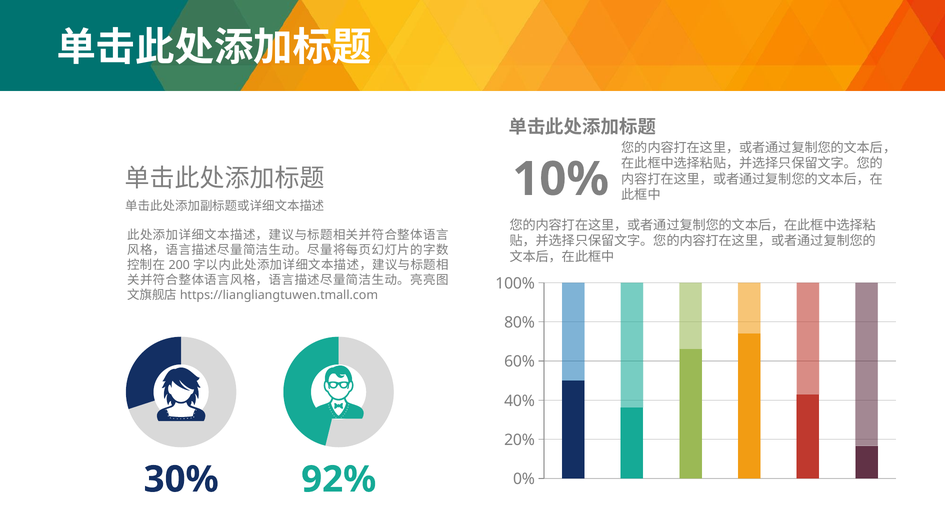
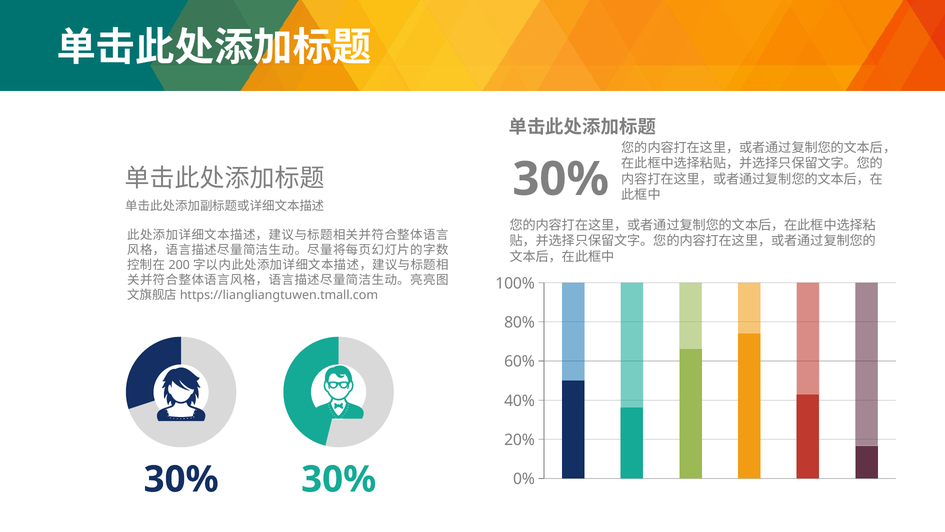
10% at (561, 179): 10% -> 30%
30% 92%: 92% -> 30%
